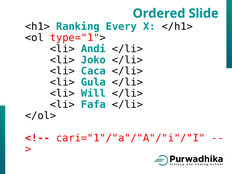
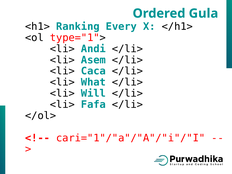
Slide: Slide -> Gula
Joko: Joko -> Asem
Gula: Gula -> What
